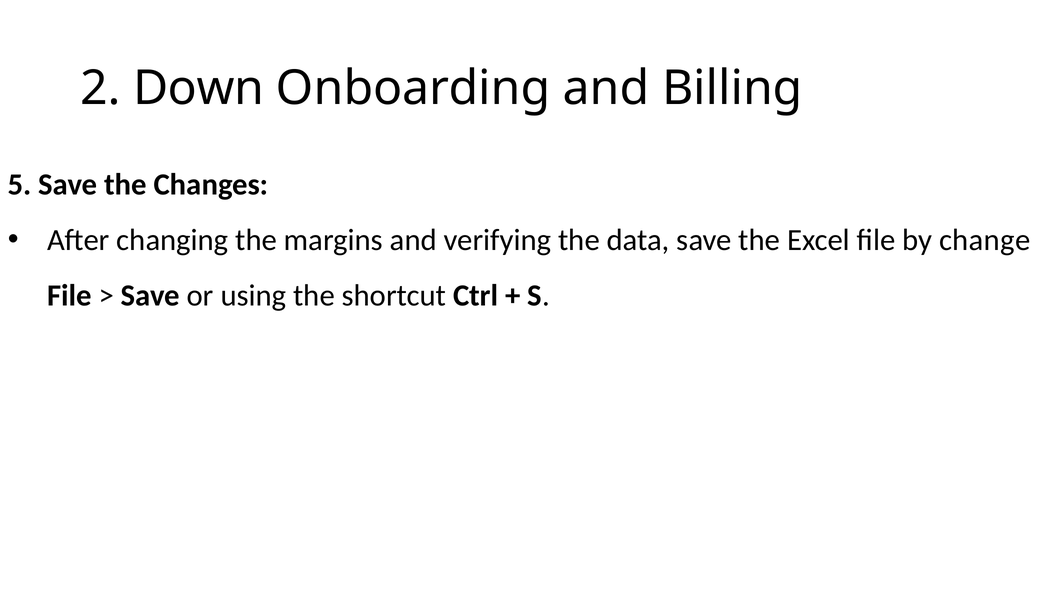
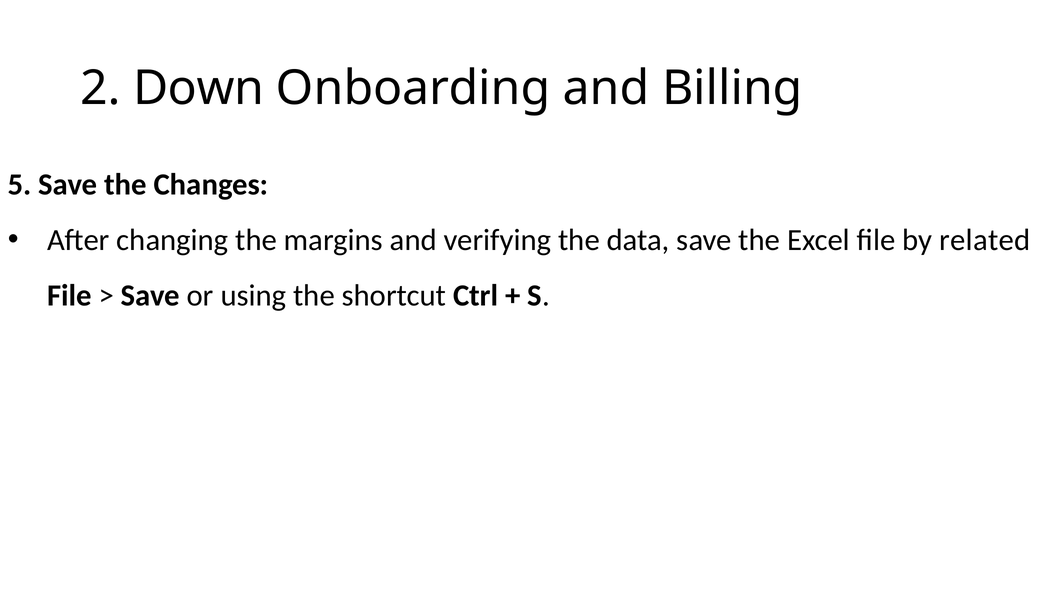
change: change -> related
